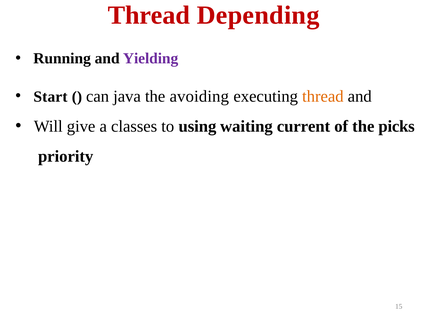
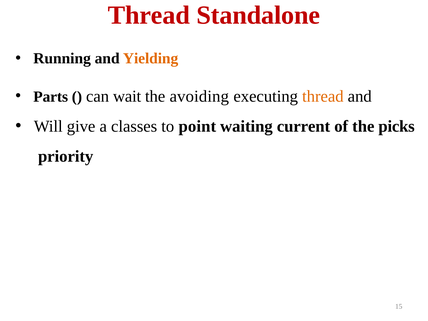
Depending: Depending -> Standalone
Yielding colour: purple -> orange
Start: Start -> Parts
java: java -> wait
using: using -> point
